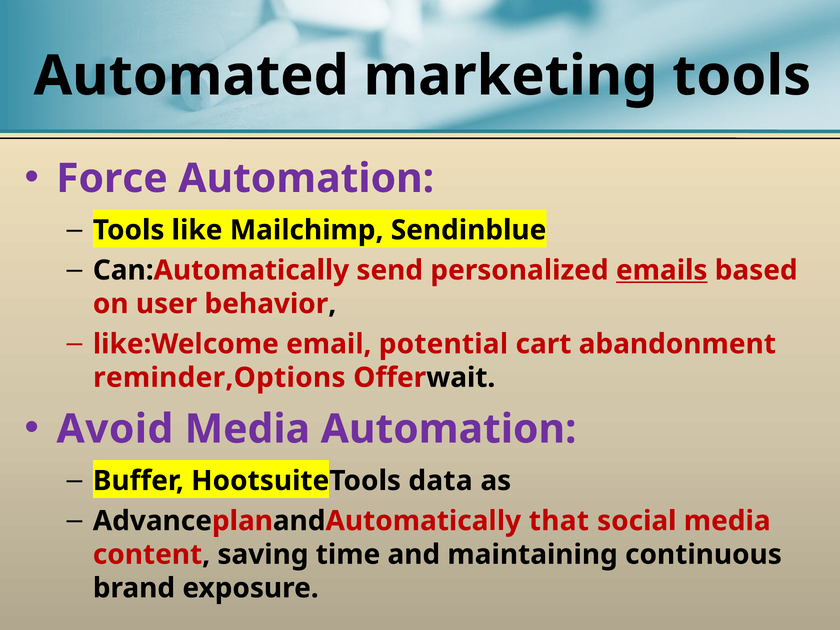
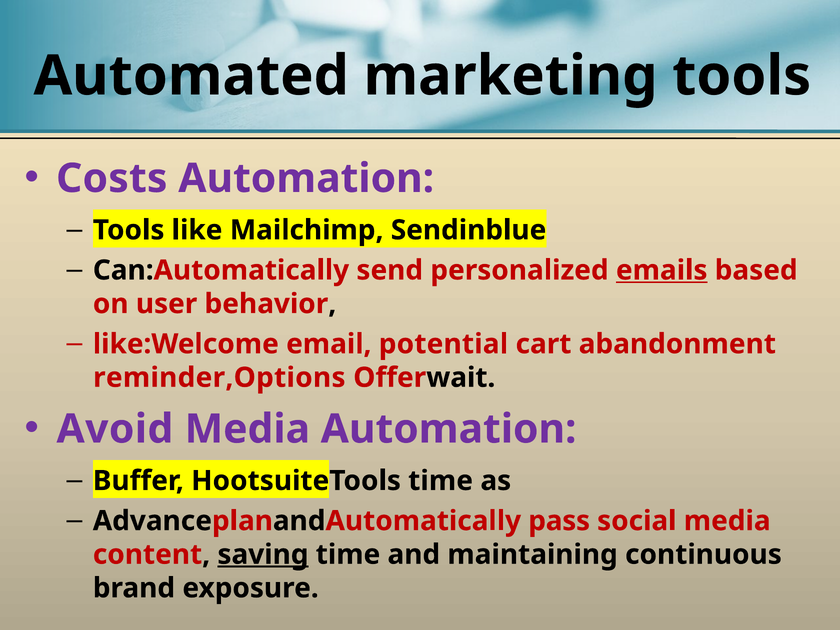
Force: Force -> Costs
HootsuiteTools data: data -> time
that: that -> pass
saving underline: none -> present
